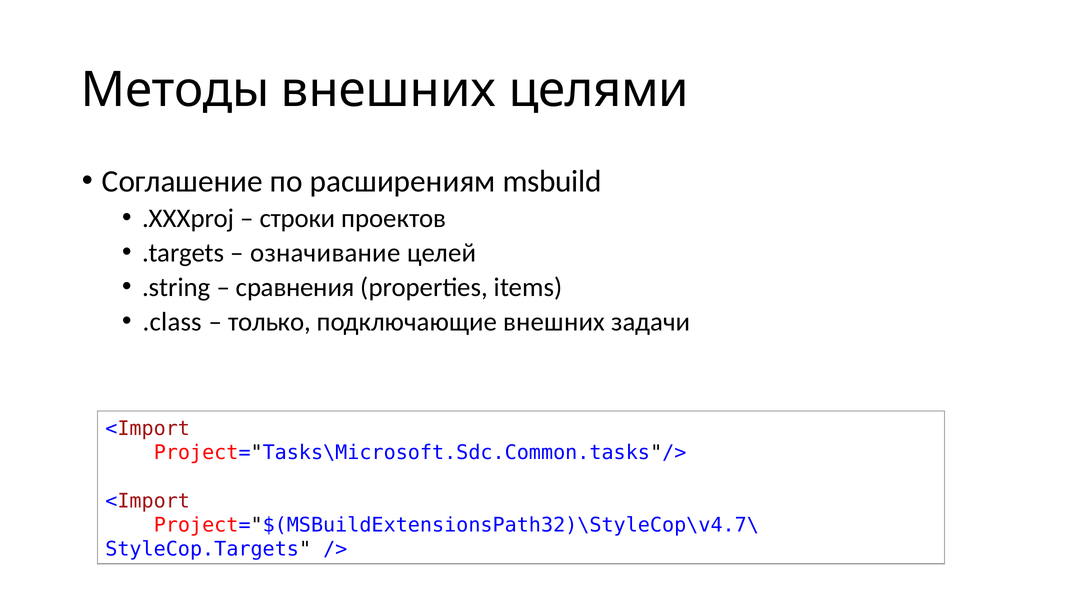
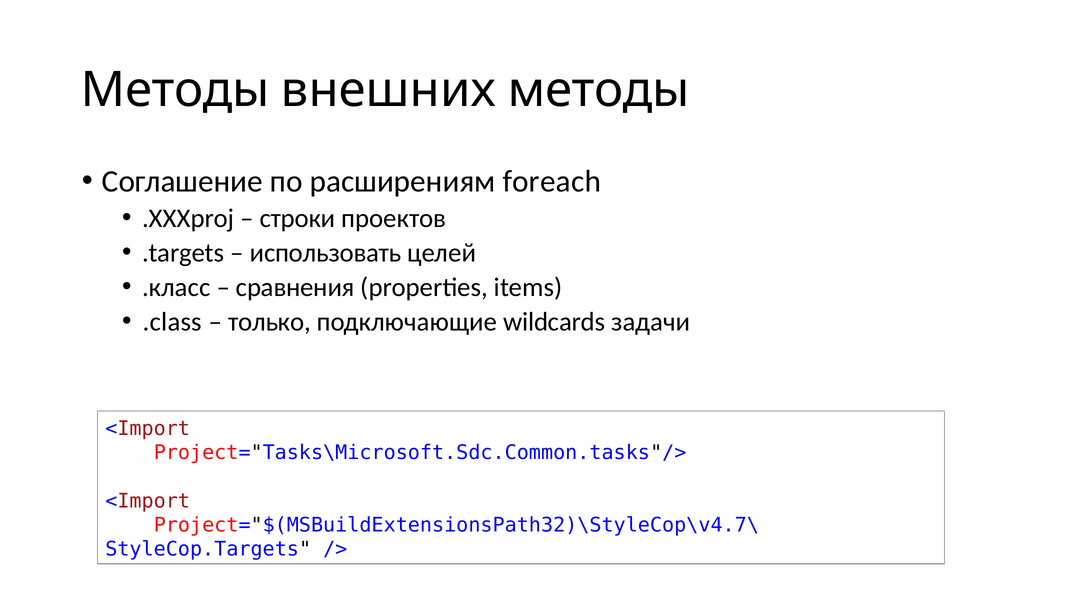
внешних целями: целями -> методы
msbuild: msbuild -> foreach
означивание: означивание -> использовать
.string: .string -> .класс
подключающие внешних: внешних -> wildcards
